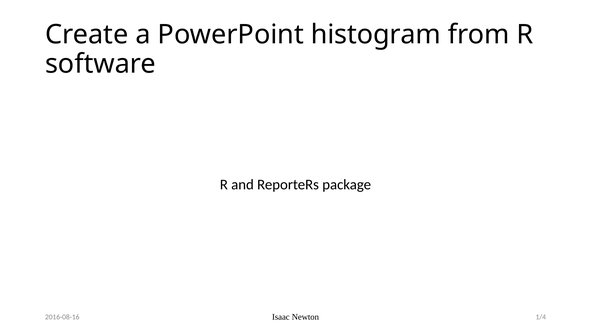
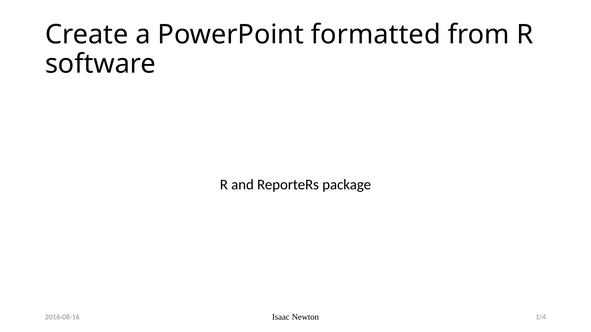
histogram: histogram -> formatted
